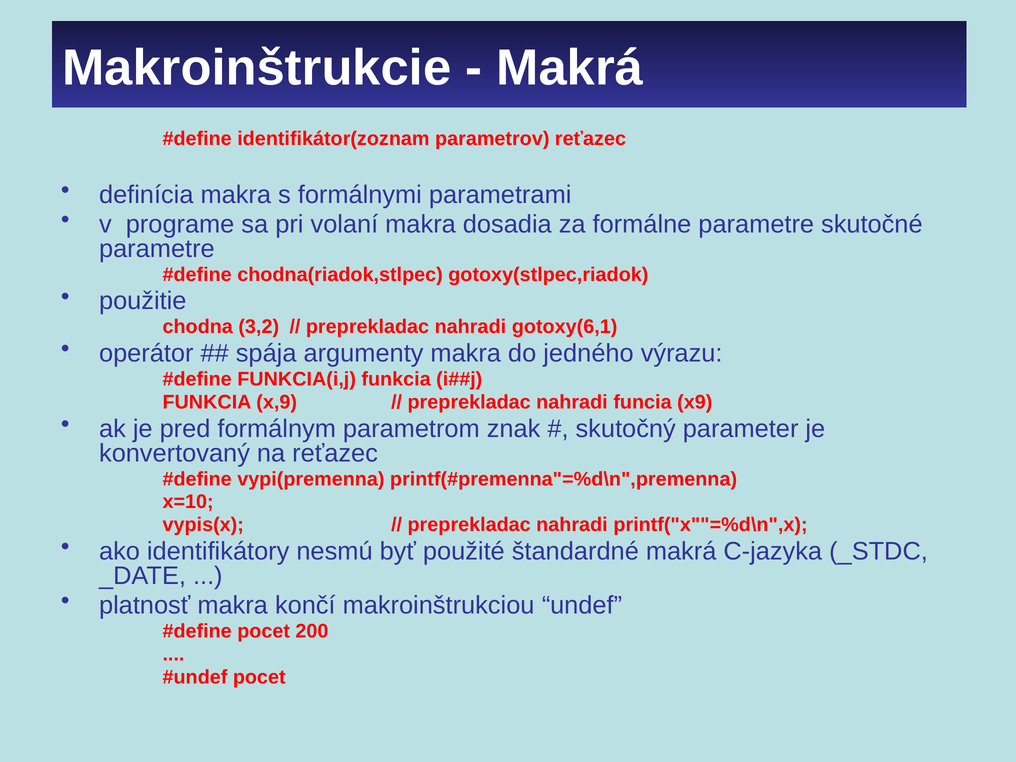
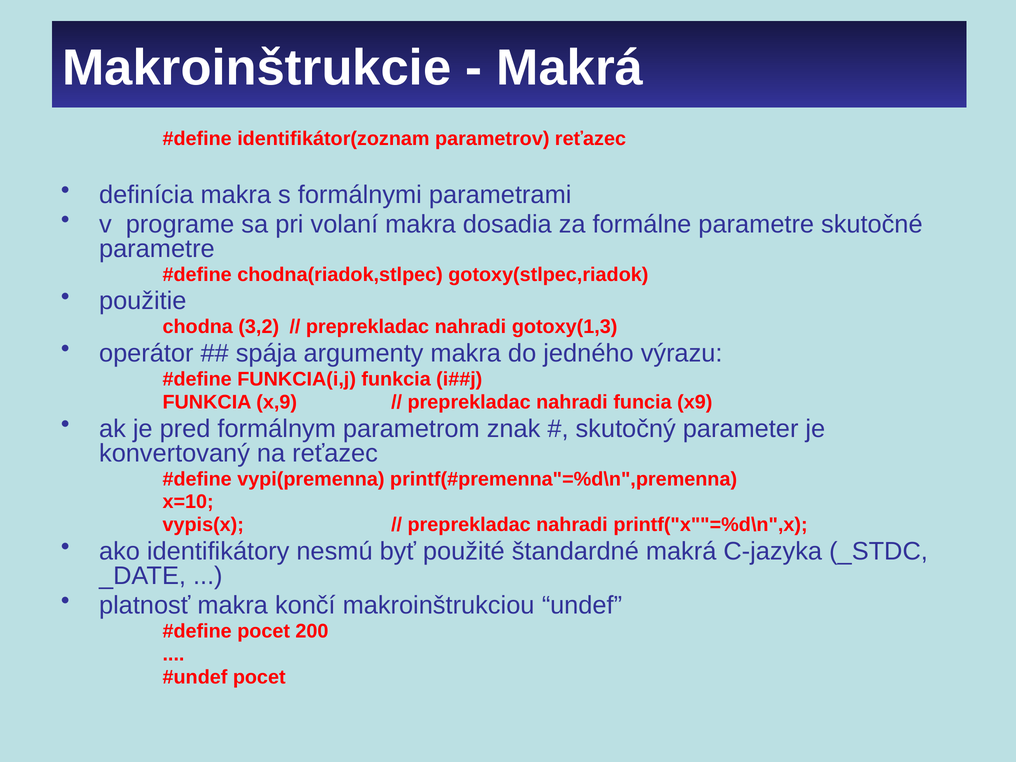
gotoxy(6,1: gotoxy(6,1 -> gotoxy(1,3
